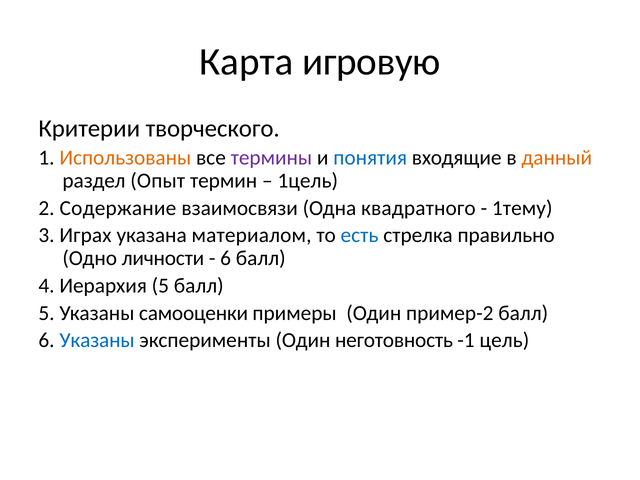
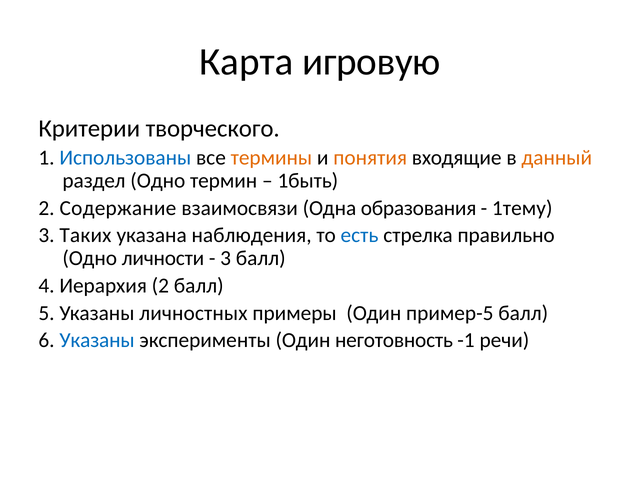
Использованы colour: orange -> blue
термины colour: purple -> orange
понятия colour: blue -> orange
раздел Опыт: Опыт -> Одно
1цель: 1цель -> 1быть
квадратного: квадратного -> образования
Играх: Играх -> Таких
материалом: материалом -> наблюдения
6 at (226, 258): 6 -> 3
Иерархия 5: 5 -> 2
самооценки: самооценки -> личностных
пример-2: пример-2 -> пример-5
цель: цель -> речи
